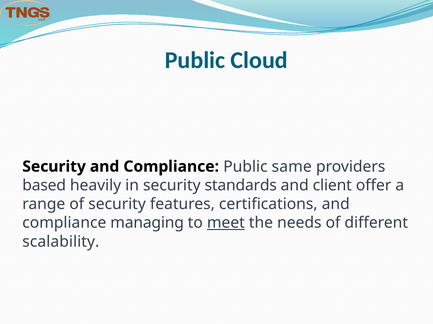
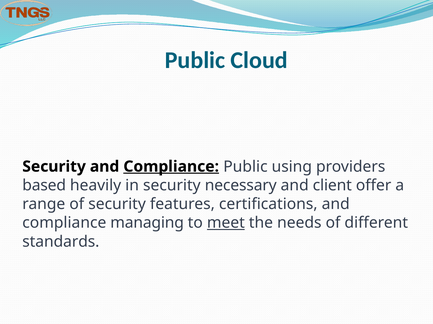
Compliance at (171, 167) underline: none -> present
same: same -> using
standards: standards -> necessary
scalability: scalability -> standards
